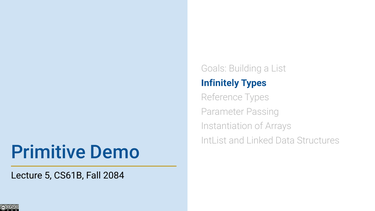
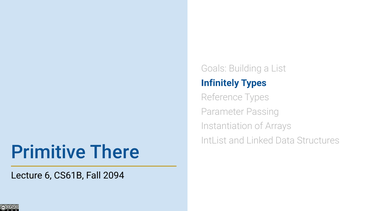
Demo: Demo -> There
5: 5 -> 6
2084: 2084 -> 2094
